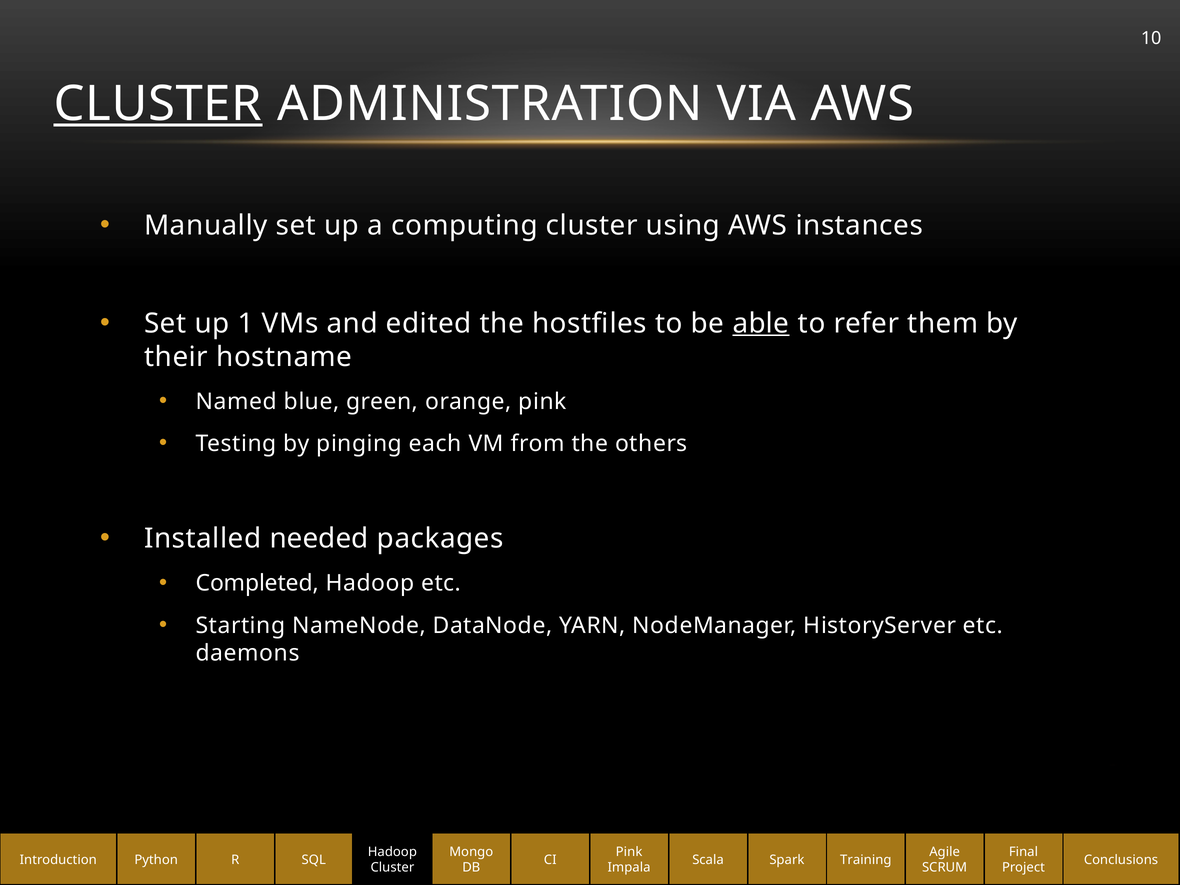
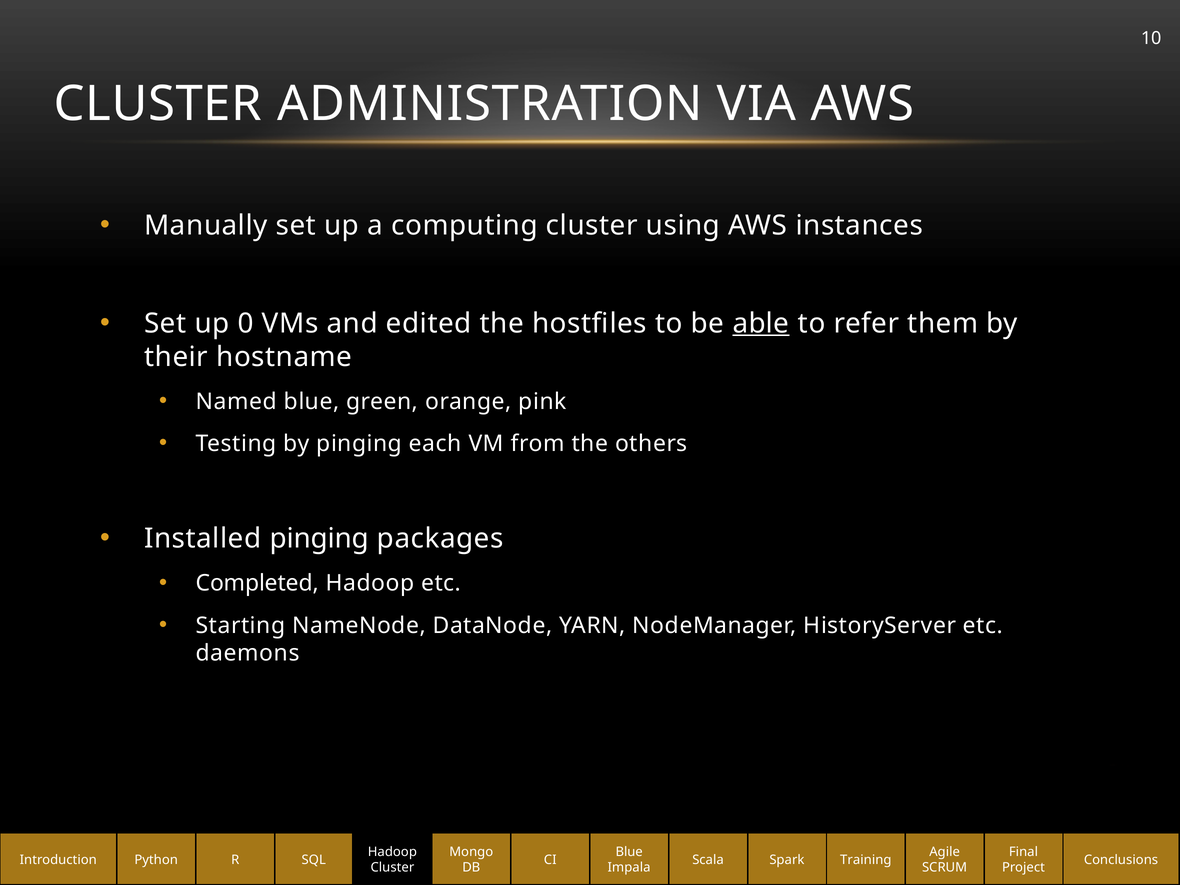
CLUSTER at (158, 104) underline: present -> none
1: 1 -> 0
Installed needed: needed -> pinging
Pink at (629, 852): Pink -> Blue
